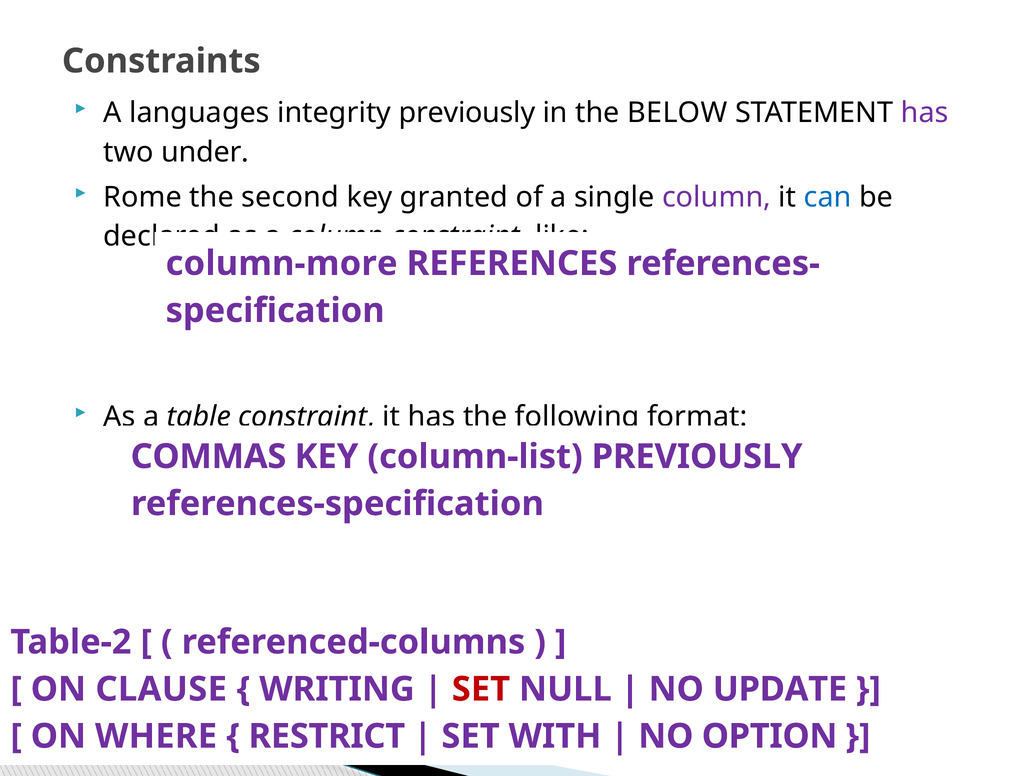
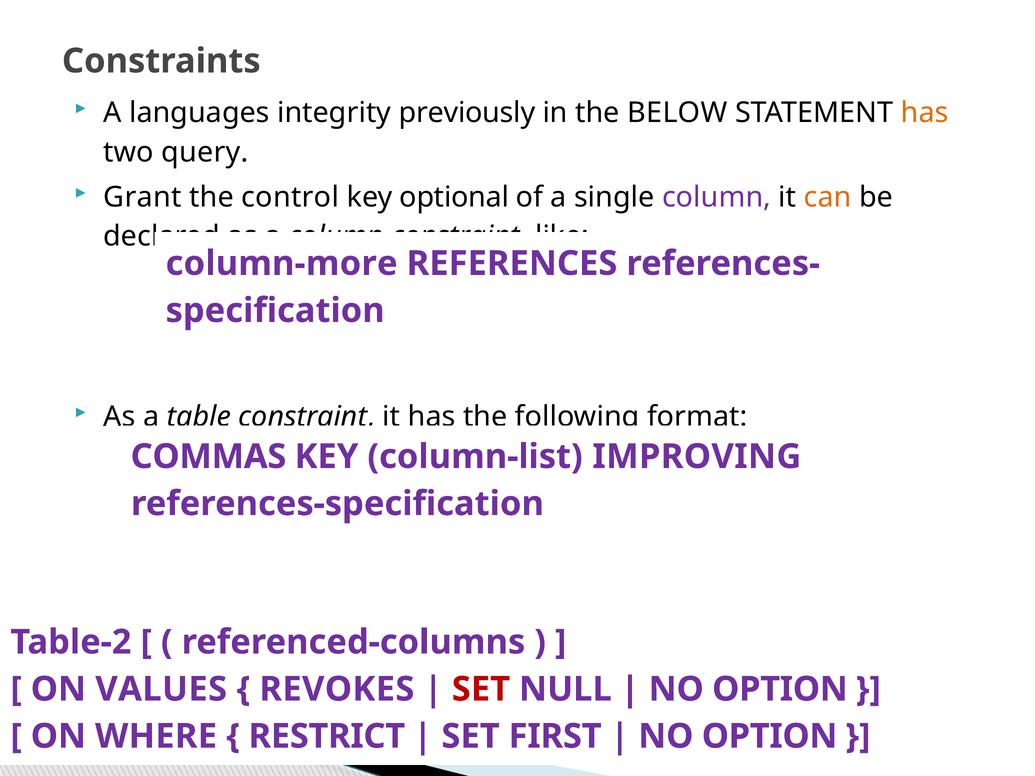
has at (925, 113) colour: purple -> orange
under: under -> query
Rome: Rome -> Grant
second: second -> control
granted: granted -> optional
can colour: blue -> orange
column-list PREVIOUSLY: PREVIOUSLY -> IMPROVING
CLAUSE: CLAUSE -> VALUES
WRITING: WRITING -> REVOKES
UPDATE at (780, 689): UPDATE -> OPTION
WITH: WITH -> FIRST
